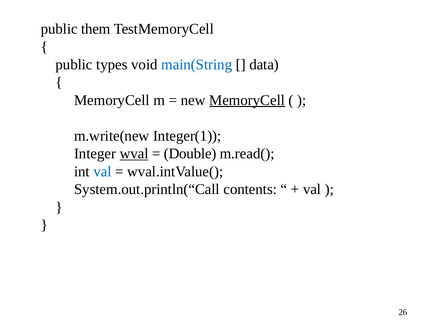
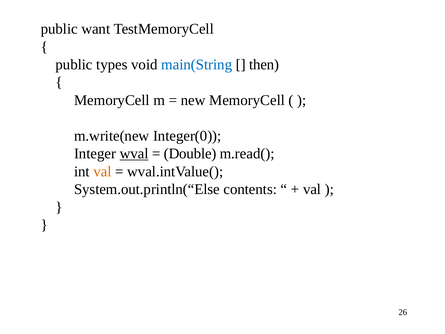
them: them -> want
data: data -> then
MemoryCell at (247, 100) underline: present -> none
Integer(1: Integer(1 -> Integer(0
val at (102, 171) colour: blue -> orange
System.out.println(“Call: System.out.println(“Call -> System.out.println(“Else
